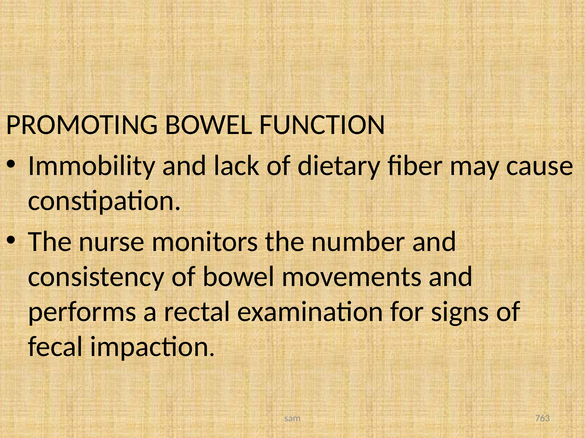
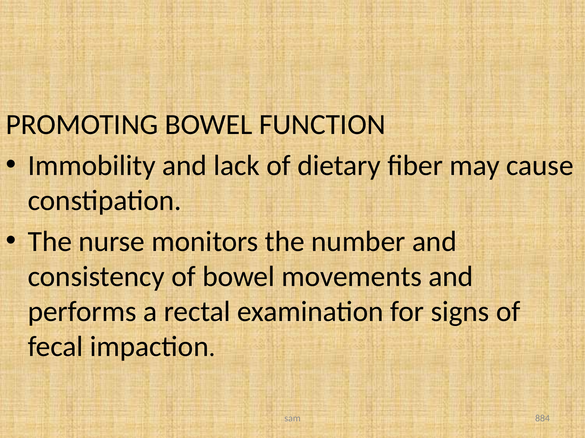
763: 763 -> 884
